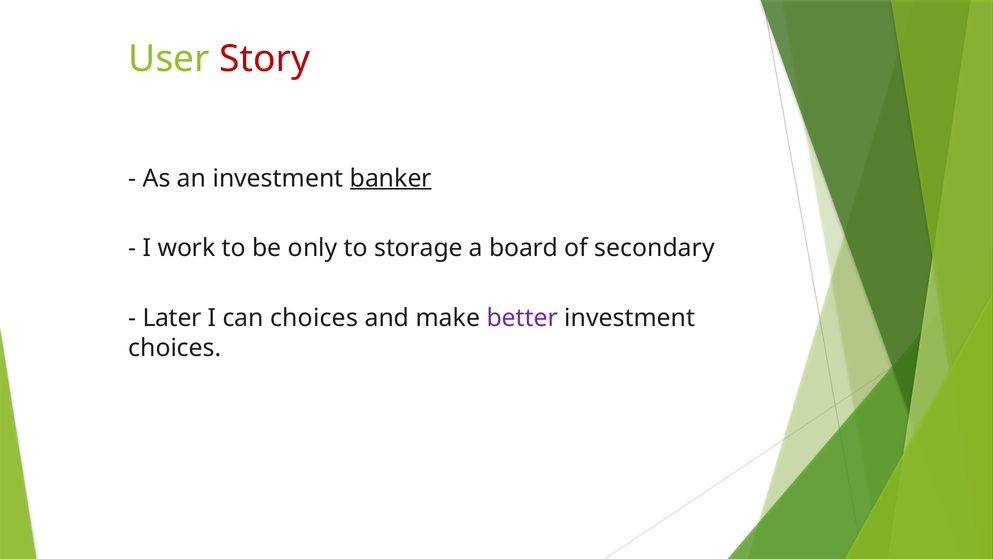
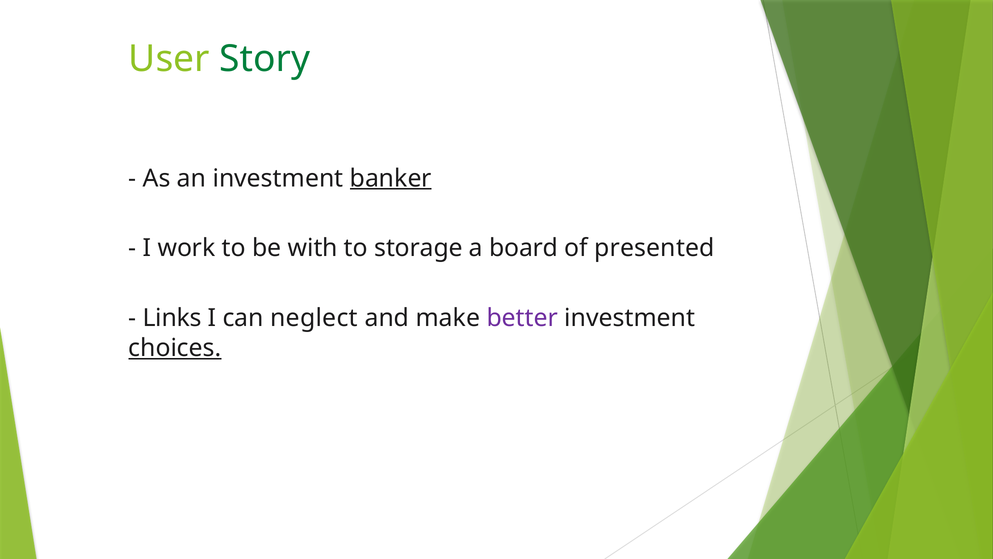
Story colour: red -> green
only: only -> with
secondary: secondary -> presented
Later: Later -> Links
can choices: choices -> neglect
choices at (175, 348) underline: none -> present
